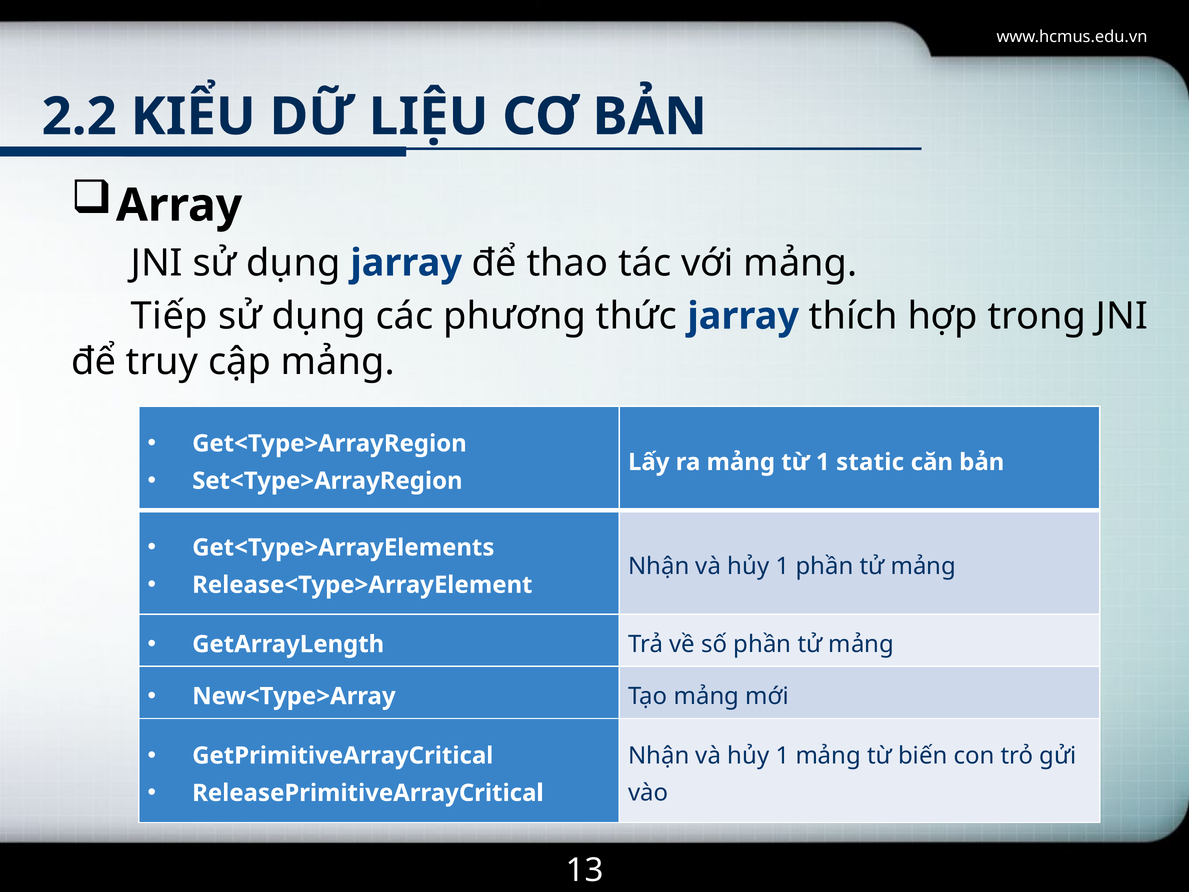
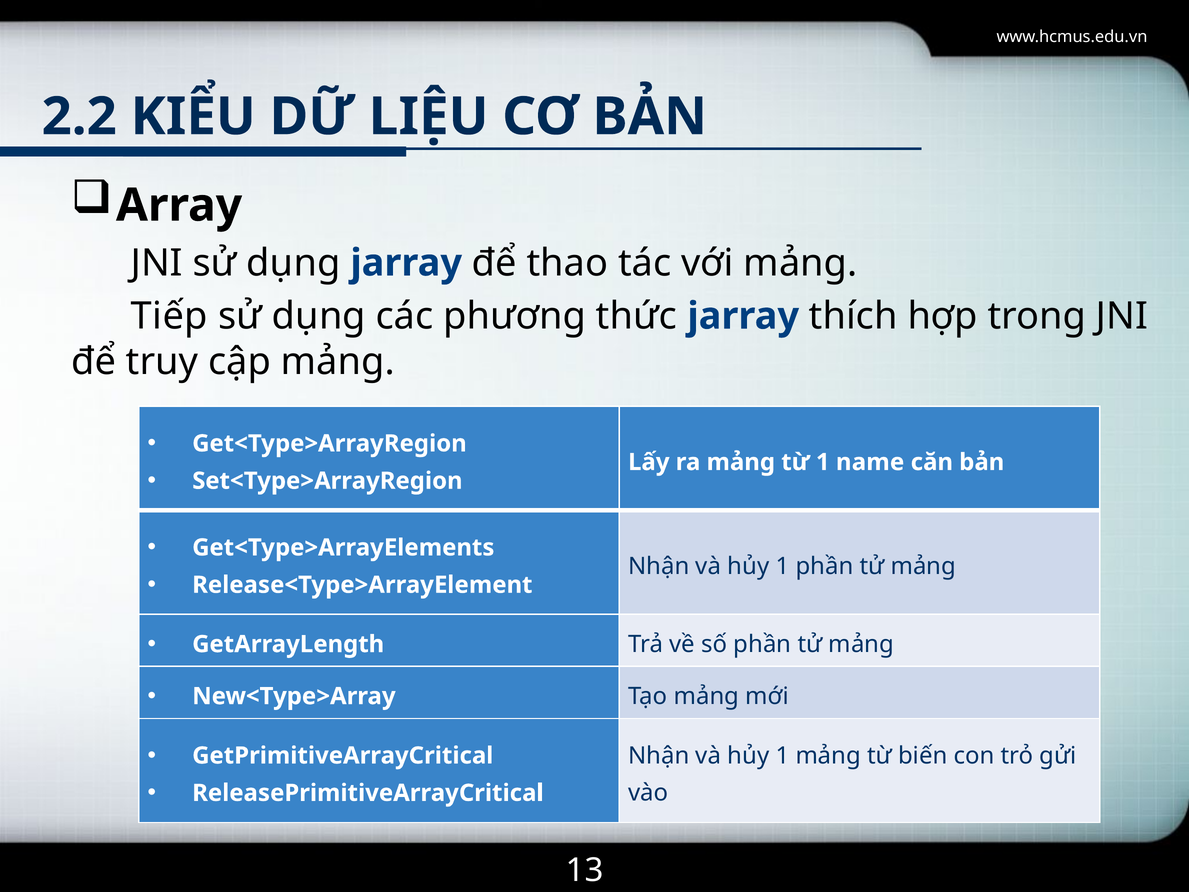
static: static -> name
